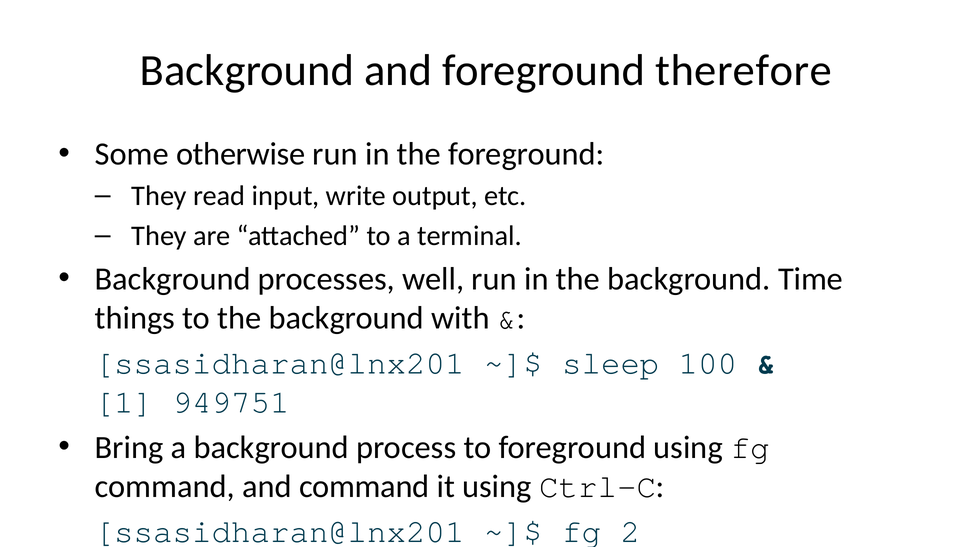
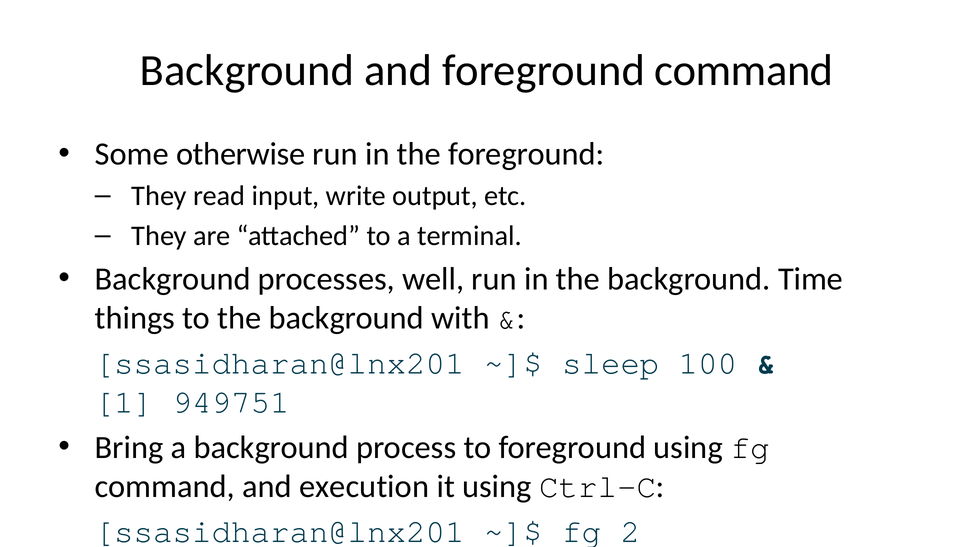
foreground therefore: therefore -> command
and command: command -> execution
